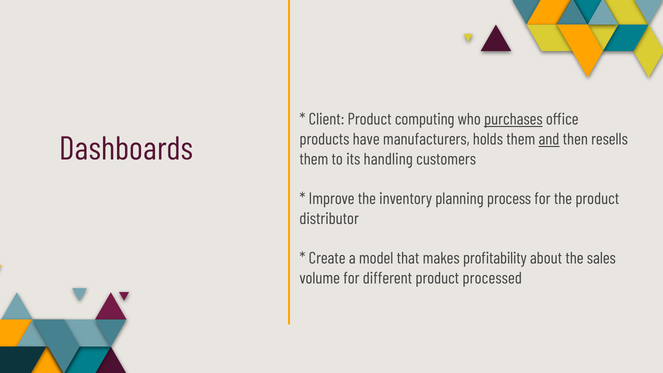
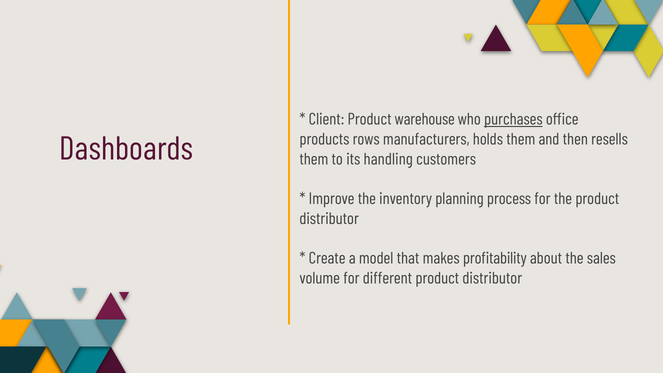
computing: computing -> warehouse
have: have -> rows
and underline: present -> none
different product processed: processed -> distributor
